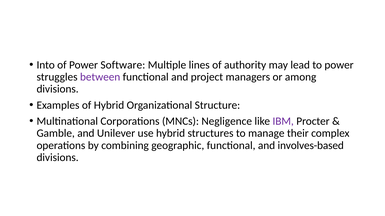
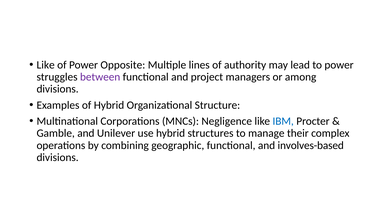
Into at (46, 65): Into -> Like
Software: Software -> Opposite
IBM colour: purple -> blue
